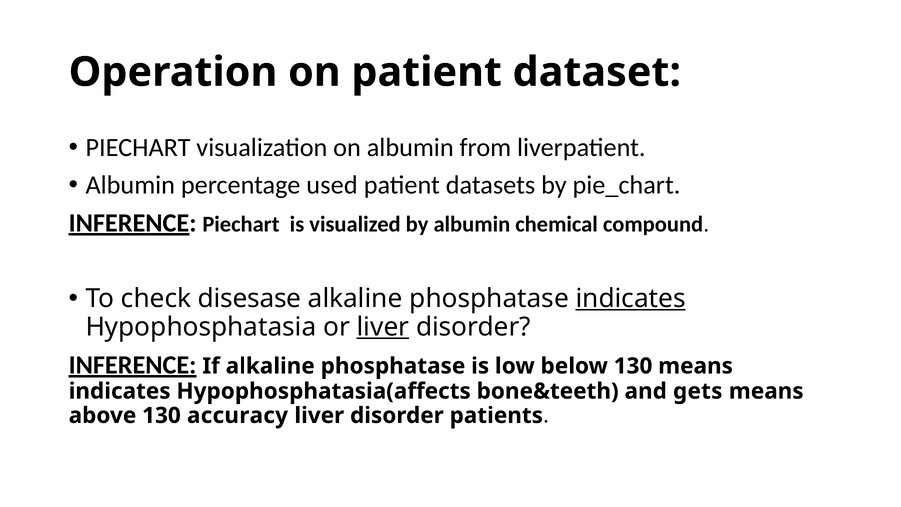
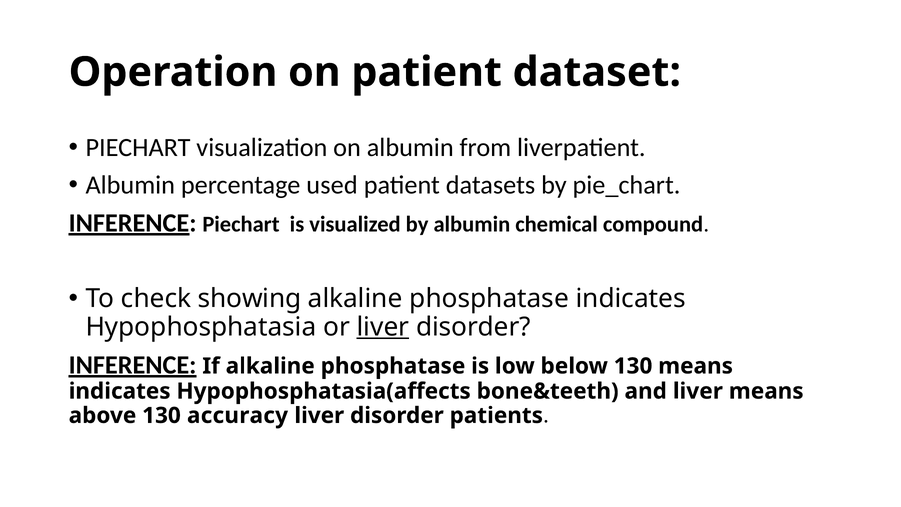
disesase: disesase -> showing
indicates at (631, 299) underline: present -> none
and gets: gets -> liver
